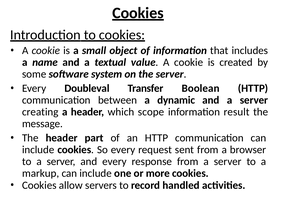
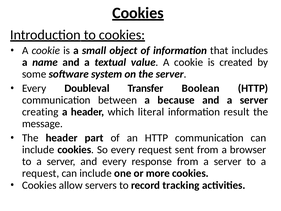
dynamic: dynamic -> because
scope: scope -> literal
markup at (41, 173): markup -> request
handled: handled -> tracking
